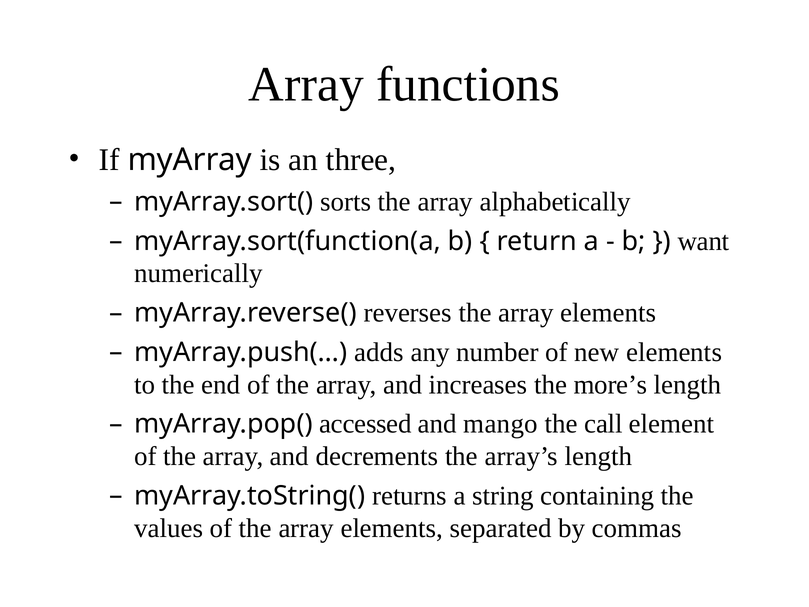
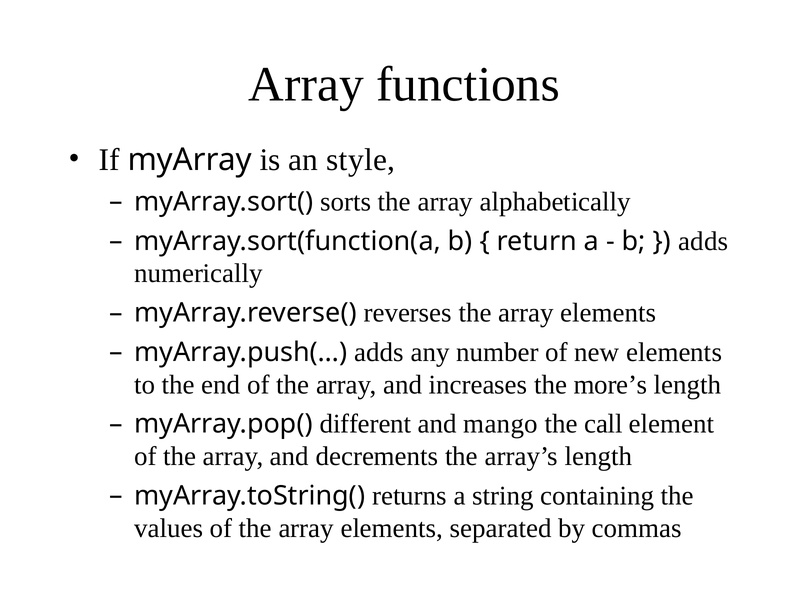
three: three -> style
want at (704, 241): want -> adds
accessed: accessed -> different
